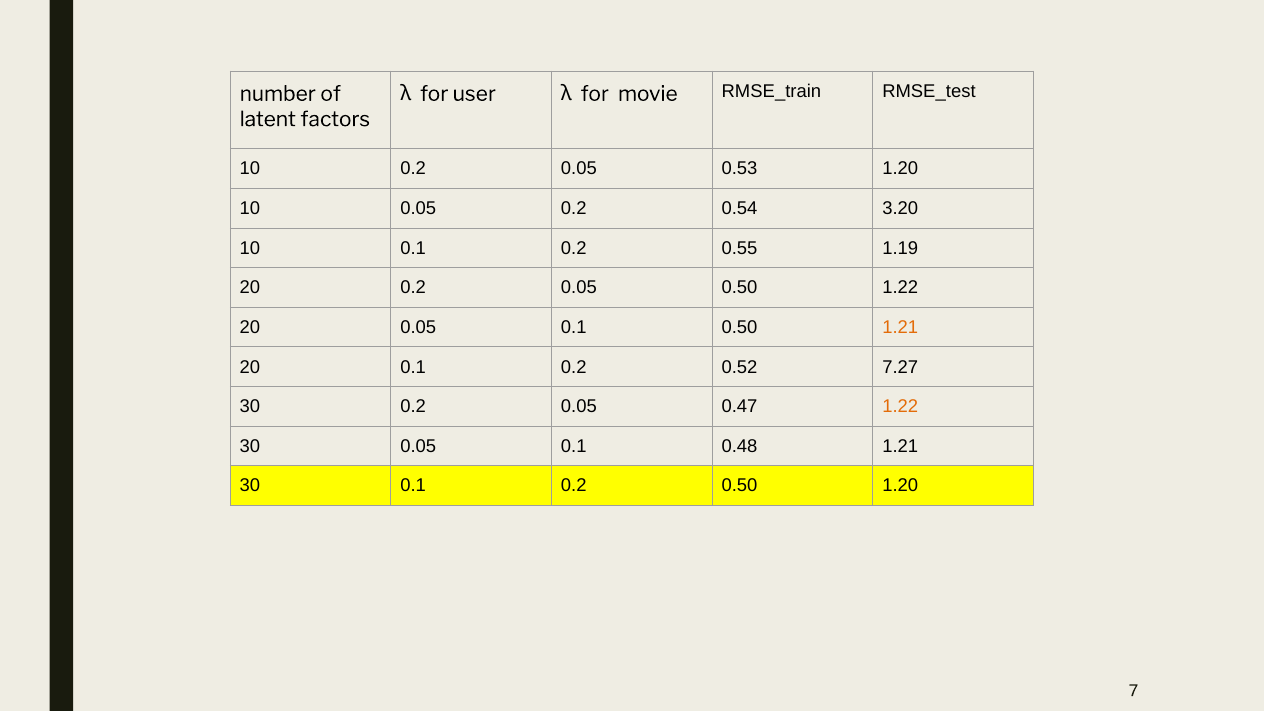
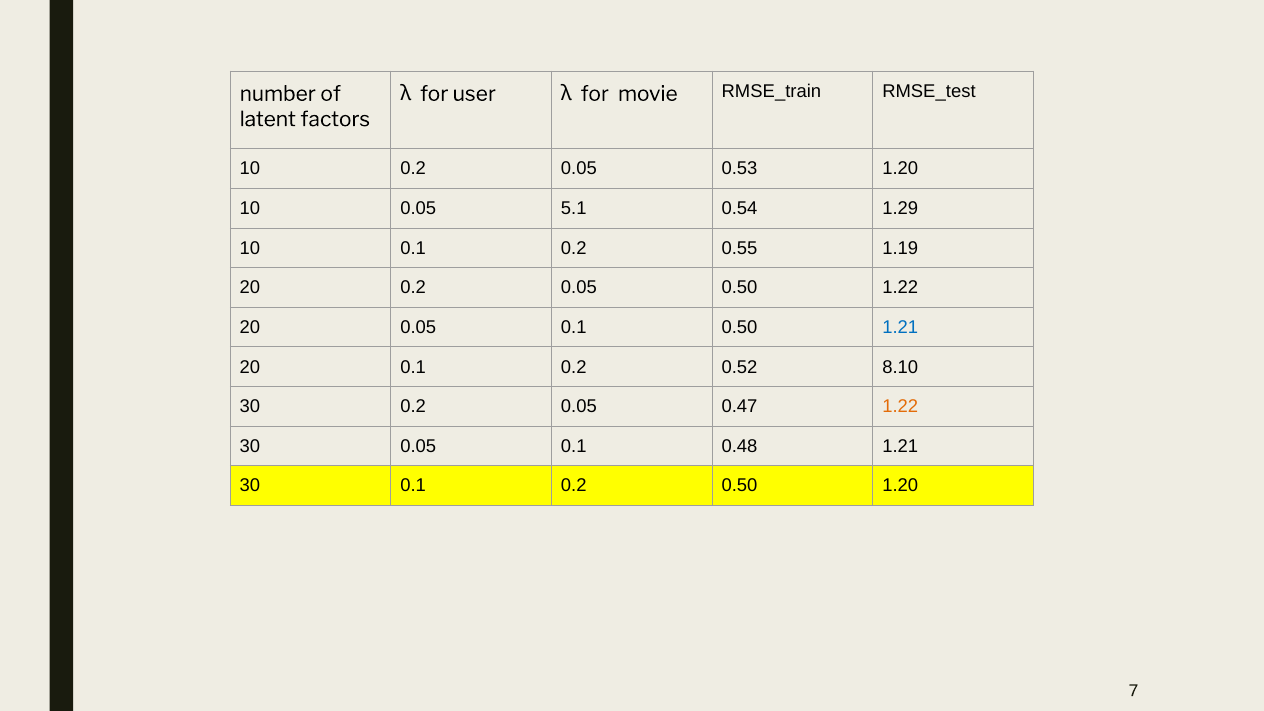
0.05 0.2: 0.2 -> 5.1
3.20: 3.20 -> 1.29
1.21 at (900, 327) colour: orange -> blue
7.27: 7.27 -> 8.10
